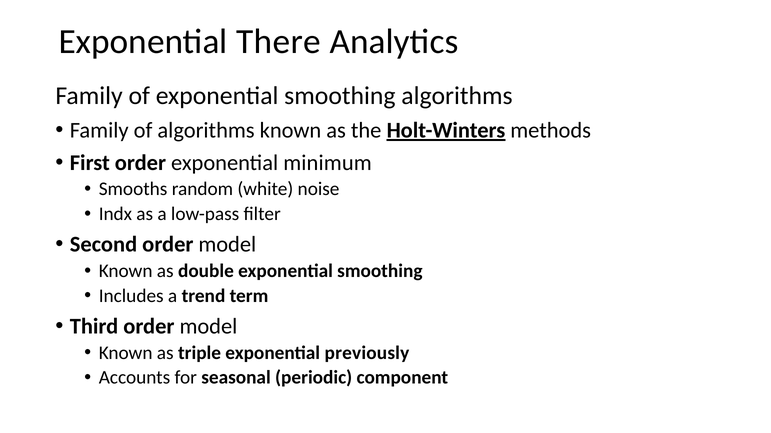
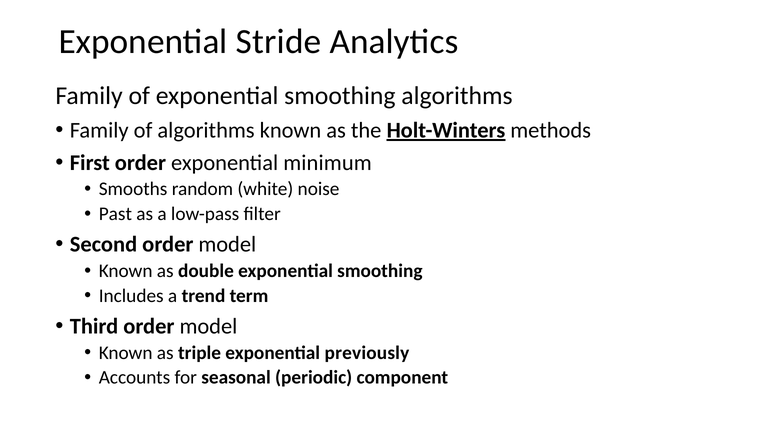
There: There -> Stride
Indx: Indx -> Past
